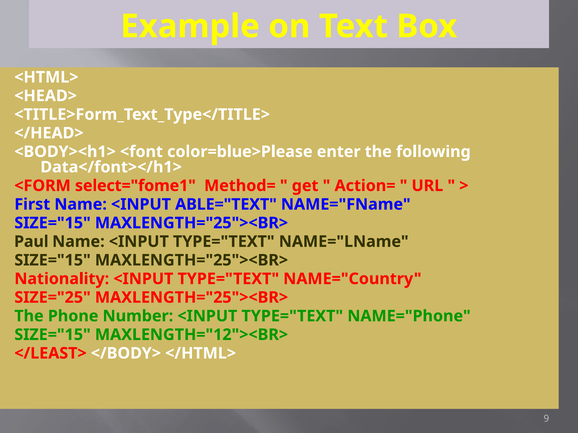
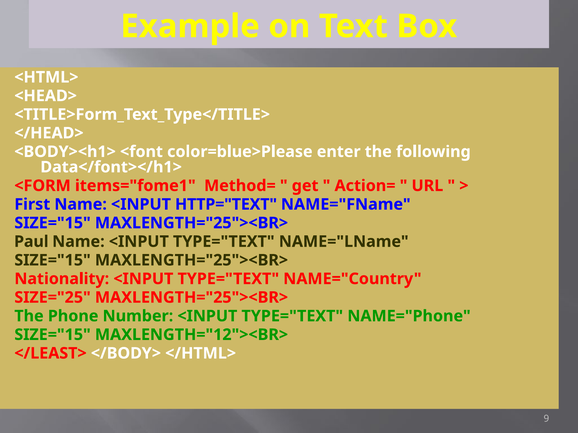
select="fome1: select="fome1 -> items="fome1
ABLE="TEXT: ABLE="TEXT -> HTTP="TEXT
